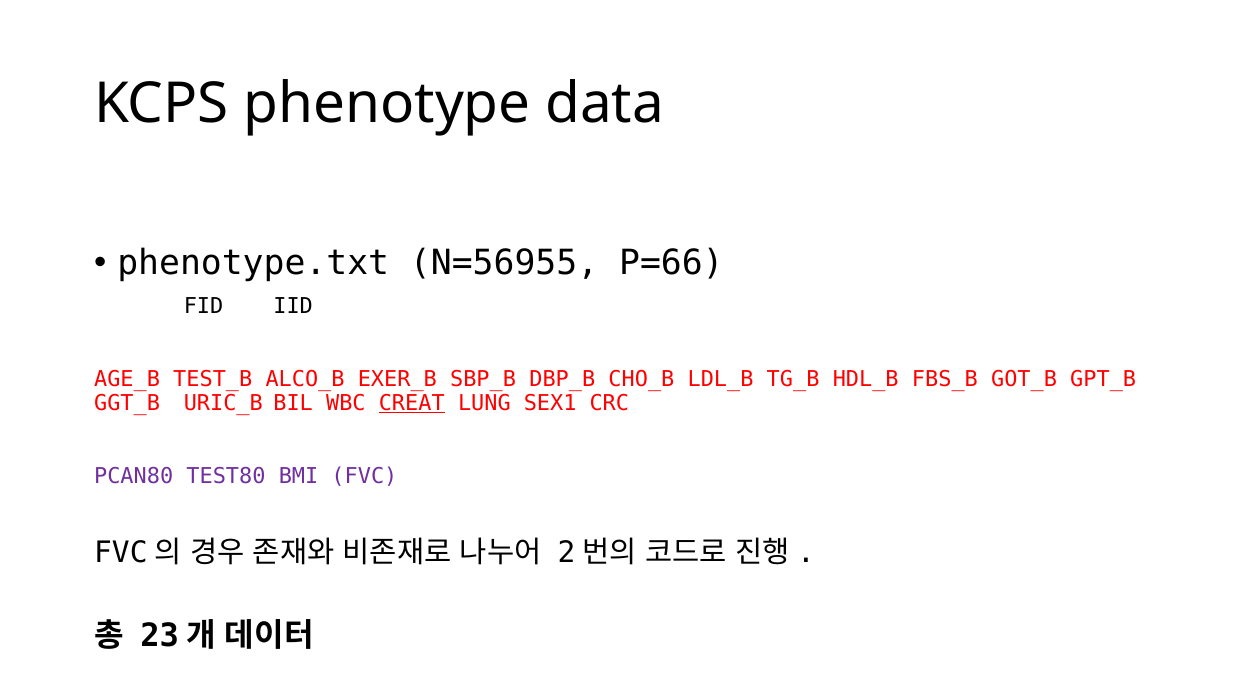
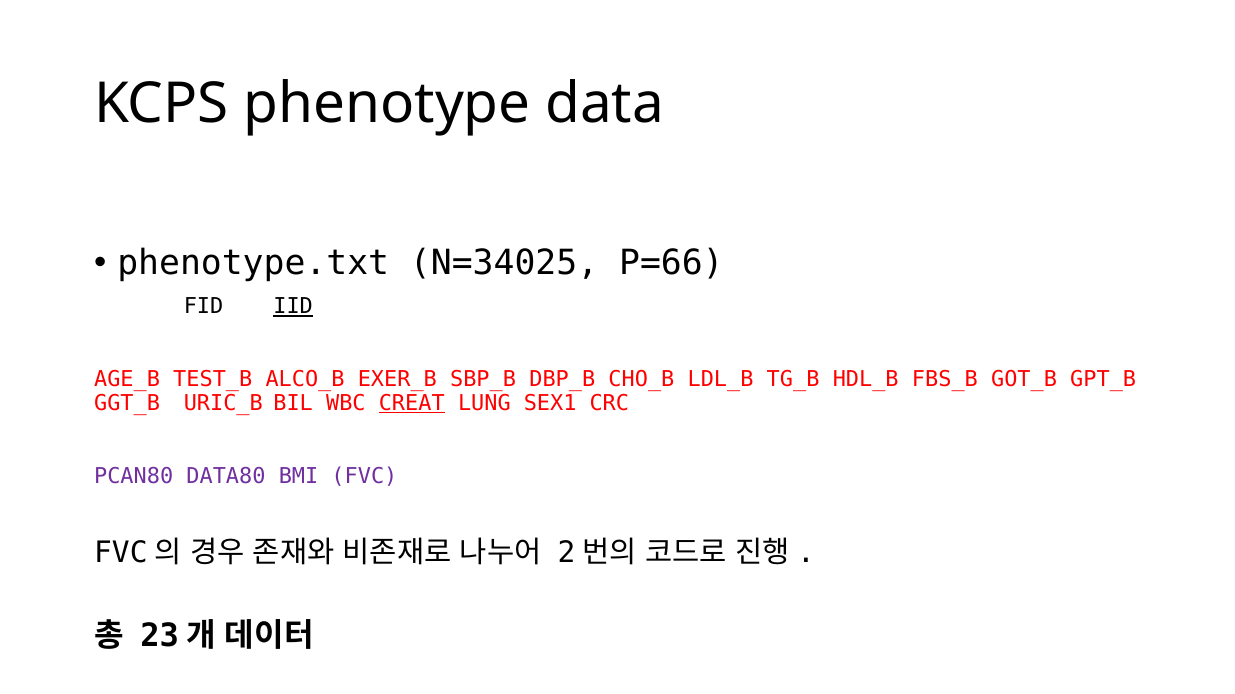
N=56955: N=56955 -> N=34025
IID underline: none -> present
TEST80: TEST80 -> DATA80
